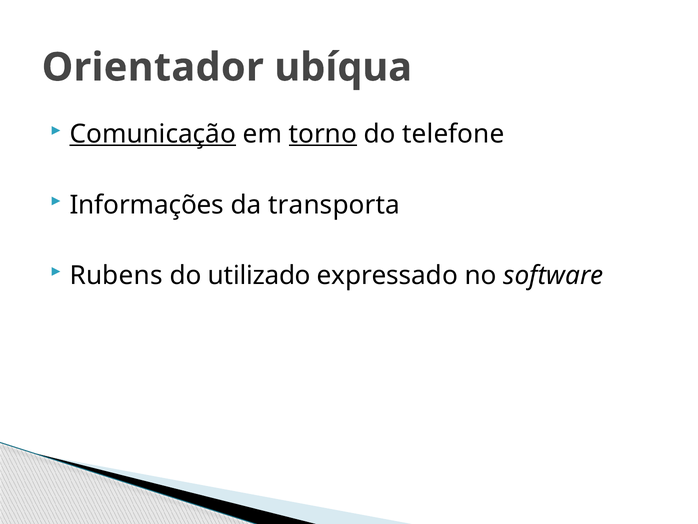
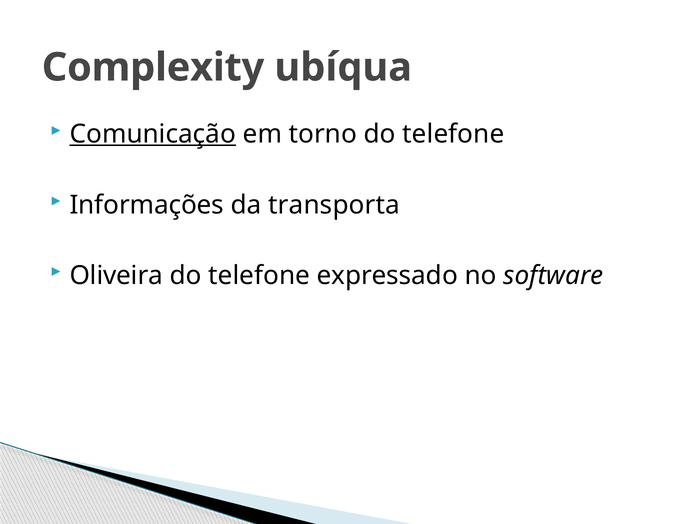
Orientador: Orientador -> Complexity
torno underline: present -> none
Rubens: Rubens -> Oliveira
utilizado at (259, 275): utilizado -> telefone
